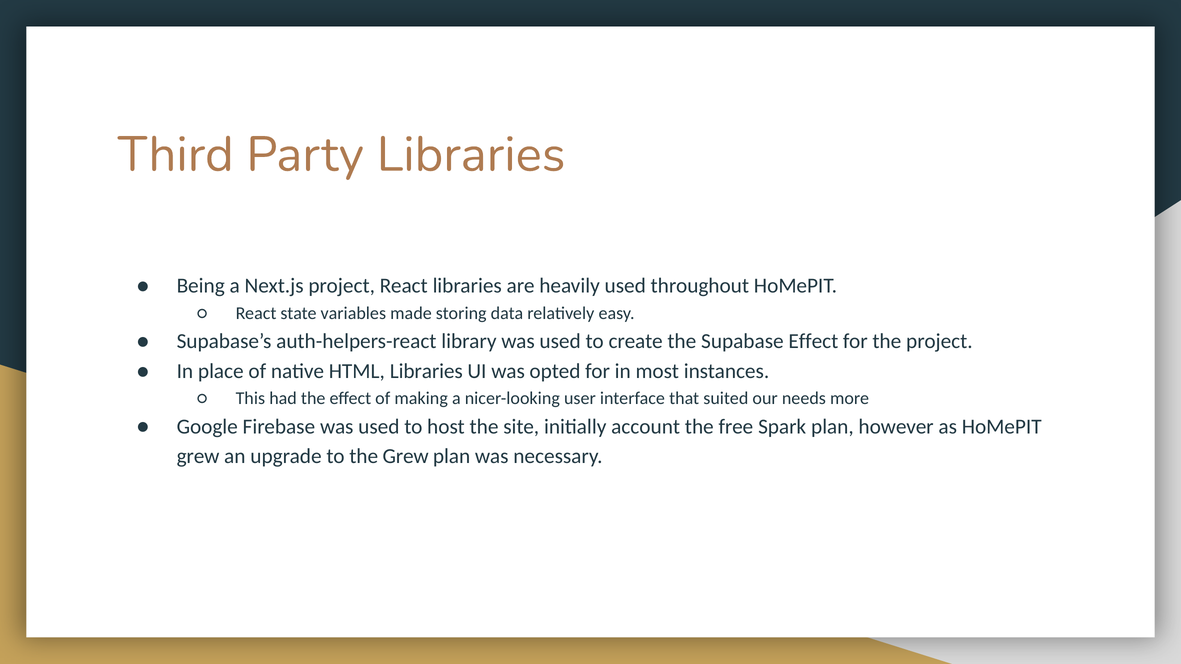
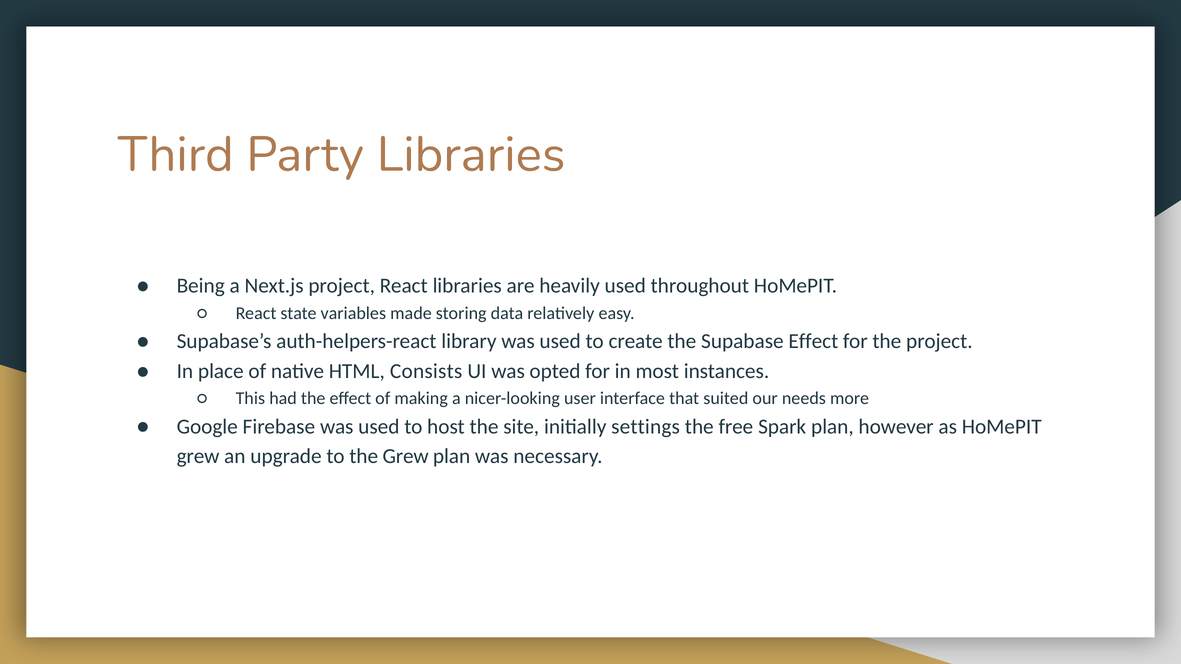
HTML Libraries: Libraries -> Consists
account: account -> settings
